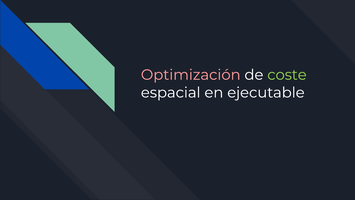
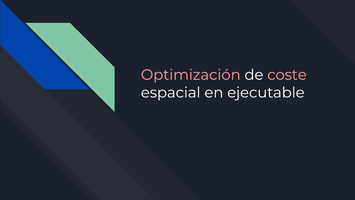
coste colour: light green -> pink
